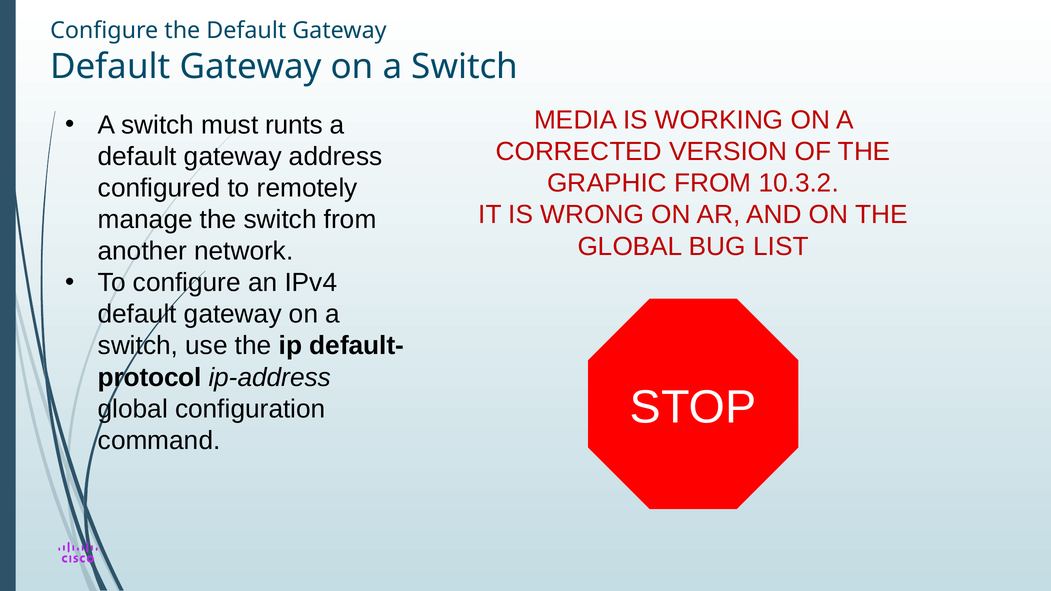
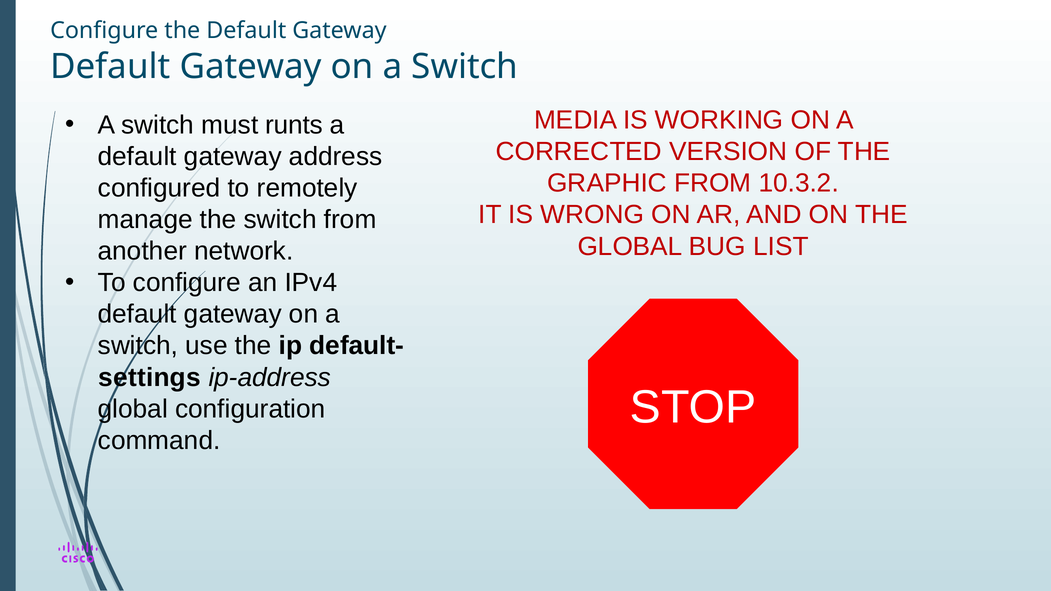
protocol: protocol -> settings
